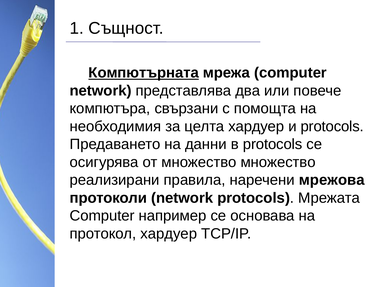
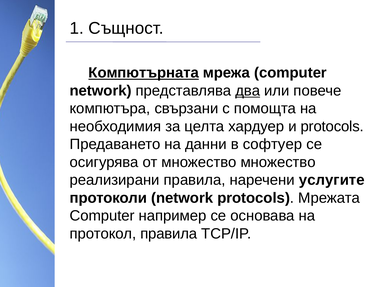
два underline: none -> present
в protocols: protocols -> софтуер
мрежова: мрежова -> услугите
протокол хардуер: хардуер -> правила
